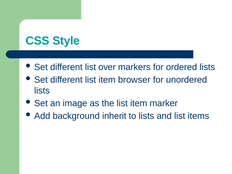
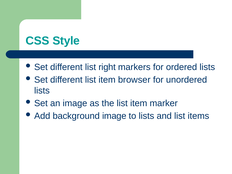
over: over -> right
background inherit: inherit -> image
